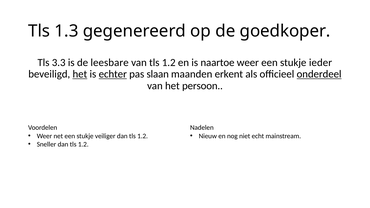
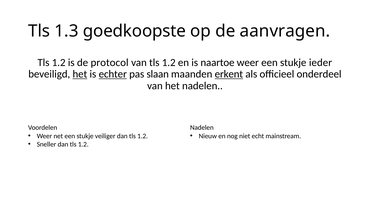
gegenereerd: gegenereerd -> goedkoopste
goedkoper: goedkoper -> aanvragen
3.3 at (59, 63): 3.3 -> 1.2
leesbare: leesbare -> protocol
erkent underline: none -> present
onderdeel underline: present -> none
het persoon: persoon -> nadelen
